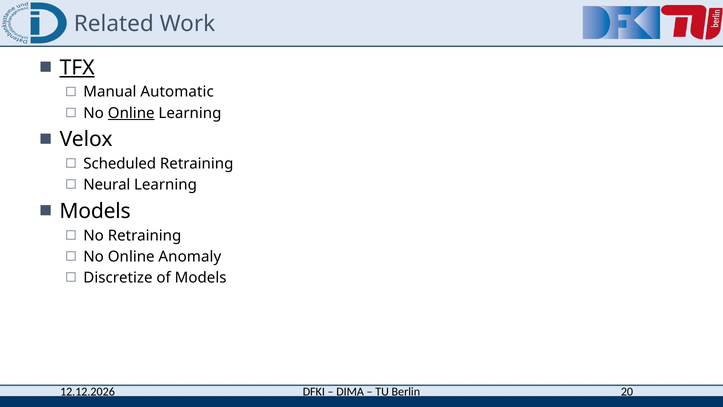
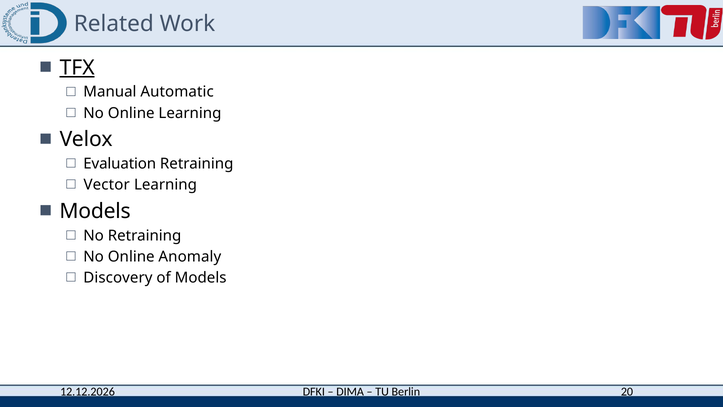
Online at (131, 113) underline: present -> none
Scheduled: Scheduled -> Evaluation
Neural: Neural -> Vector
Discretize: Discretize -> Discovery
